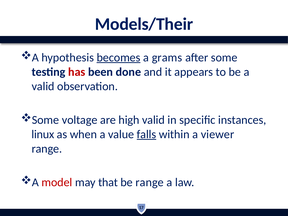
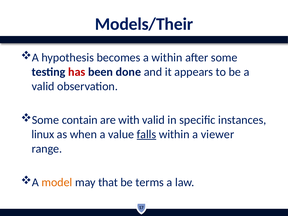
becomes underline: present -> none
a grams: grams -> within
voltage: voltage -> contain
high: high -> with
model colour: red -> orange
be range: range -> terms
